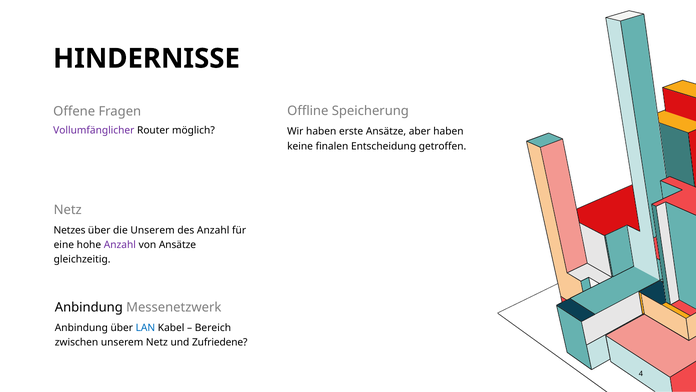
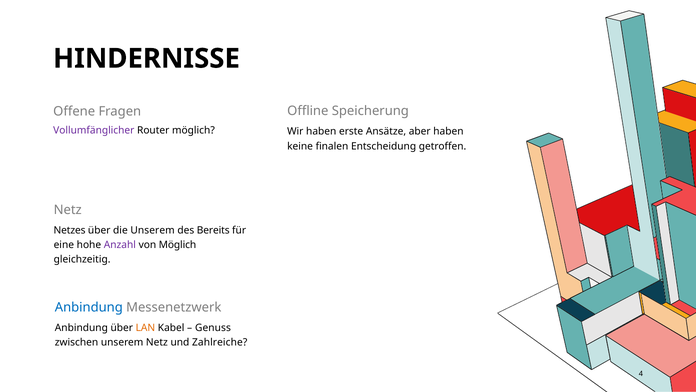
des Anzahl: Anzahl -> Bereits
von Ansätze: Ansätze -> Möglich
Anbindung at (89, 307) colour: black -> blue
LAN colour: blue -> orange
Bereich: Bereich -> Genuss
Zufriedene: Zufriedene -> Zahlreiche
